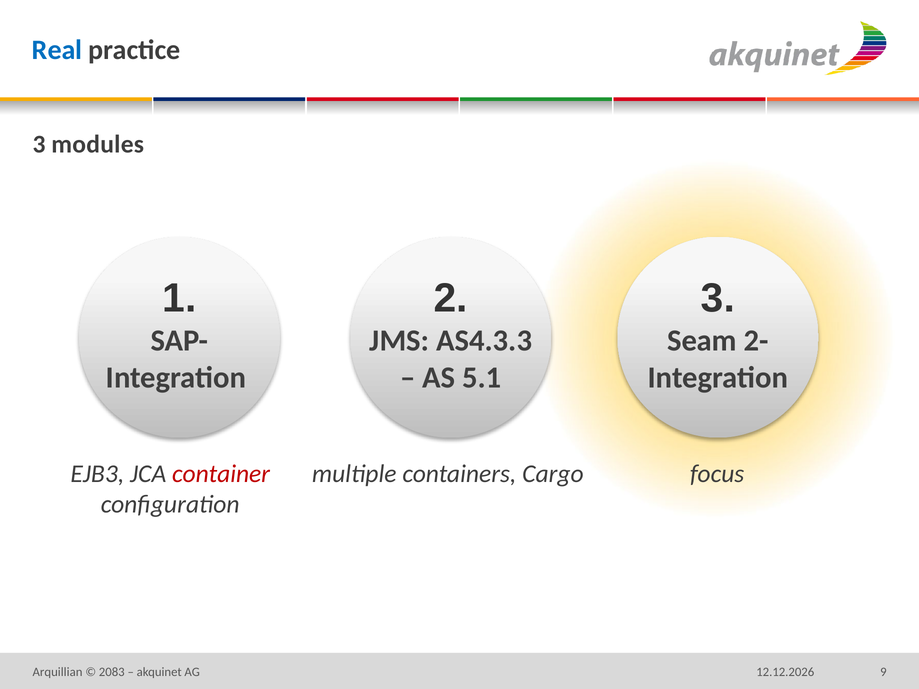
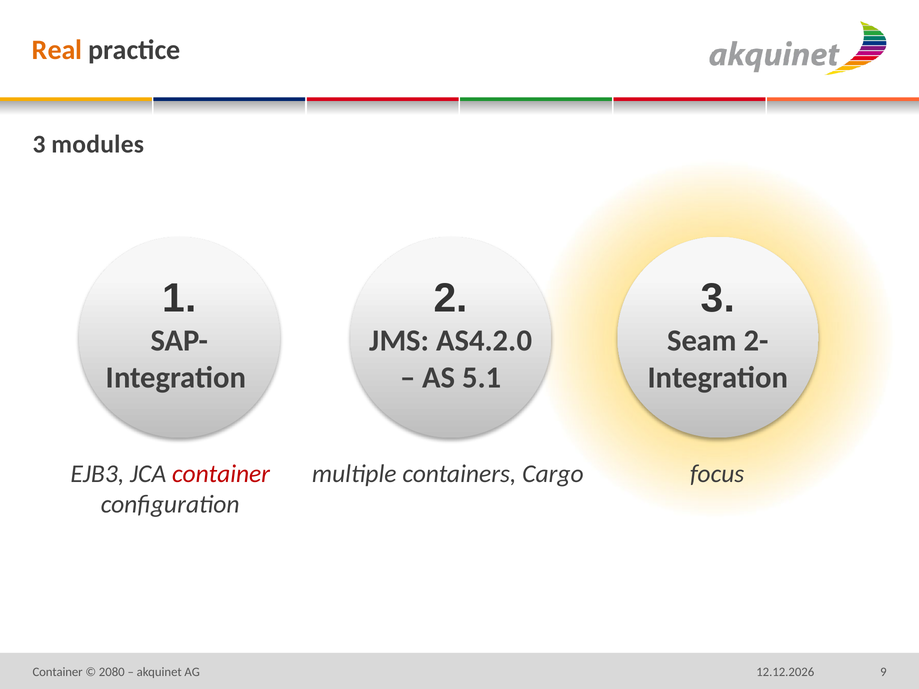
Real colour: blue -> orange
AS4.3.3: AS4.3.3 -> AS4.2.0
Arquillian at (58, 672): Arquillian -> Container
2083: 2083 -> 2080
